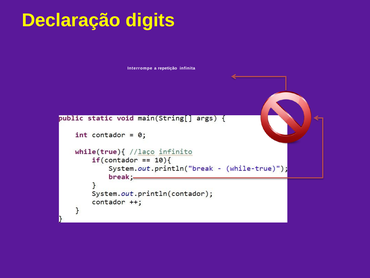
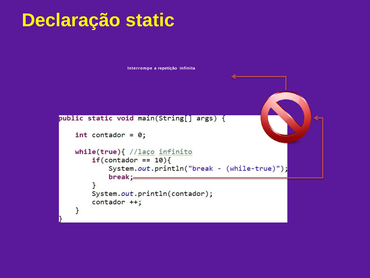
digits: digits -> static
